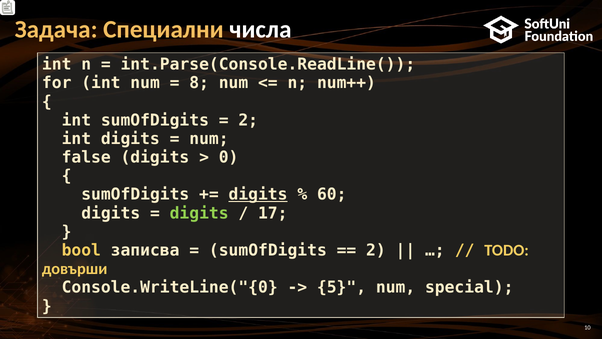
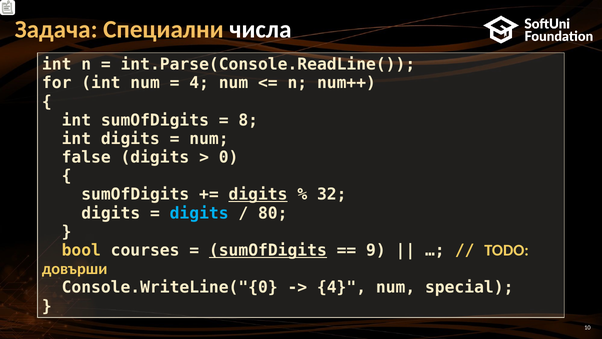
8 at (199, 83): 8 -> 4
2 at (248, 120): 2 -> 8
60: 60 -> 32
digits at (199, 213) colour: light green -> light blue
17: 17 -> 80
записва: записва -> courses
sumOfDigits at (268, 250) underline: none -> present
2 at (376, 250): 2 -> 9
5 at (342, 287): 5 -> 4
